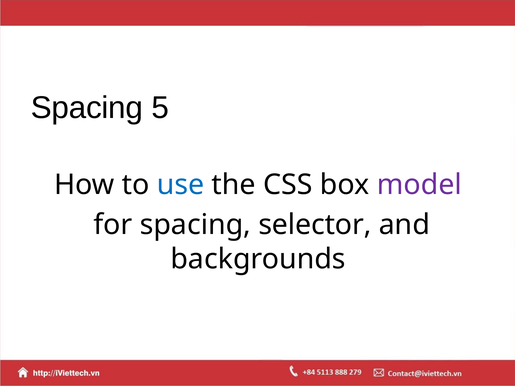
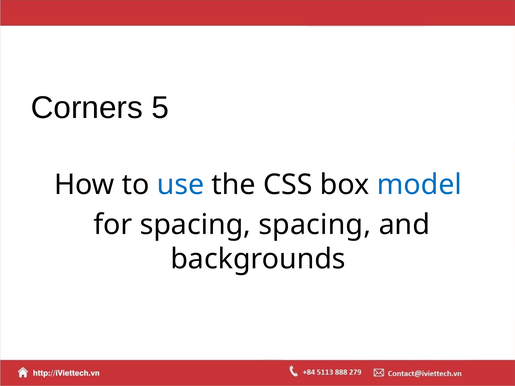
Spacing at (87, 108): Spacing -> Corners
model colour: purple -> blue
spacing selector: selector -> spacing
